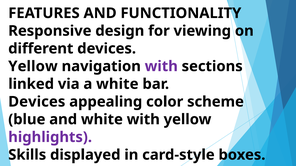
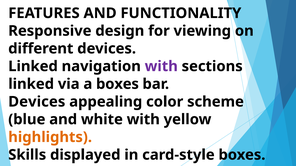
Yellow at (33, 66): Yellow -> Linked
a white: white -> boxes
highlights colour: purple -> orange
